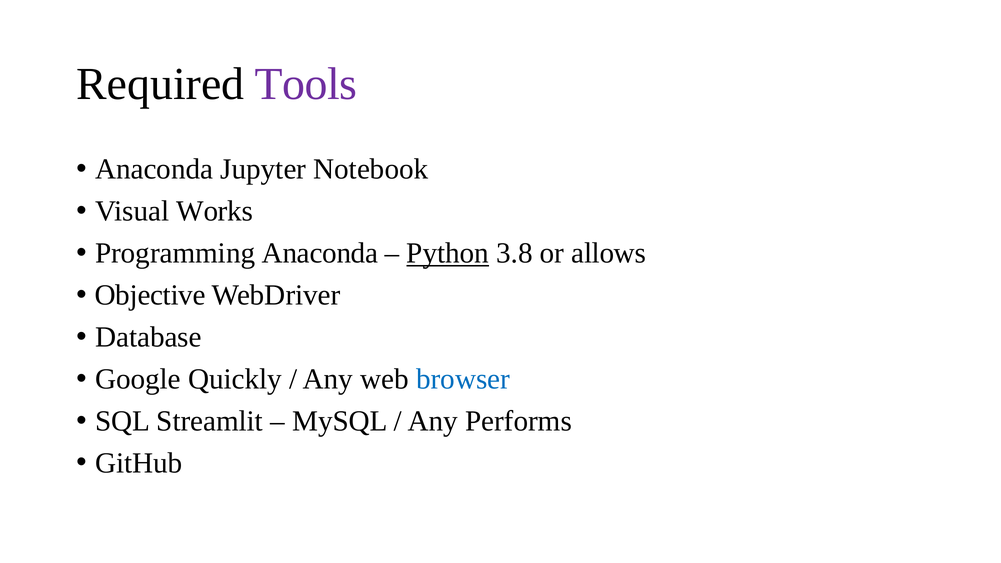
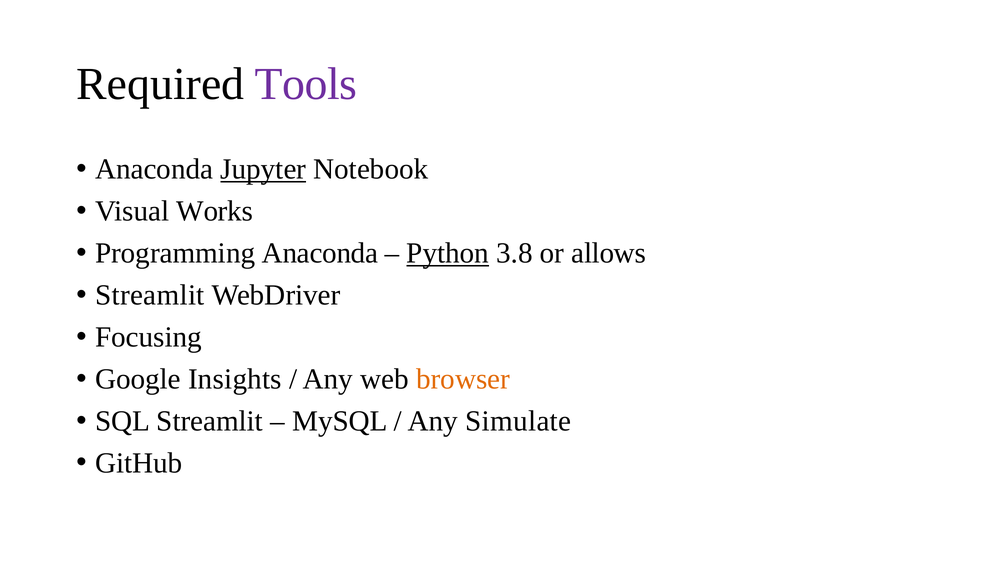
Jupyter underline: none -> present
Objective at (150, 295): Objective -> Streamlit
Database: Database -> Focusing
Quickly: Quickly -> Insights
browser colour: blue -> orange
Performs: Performs -> Simulate
